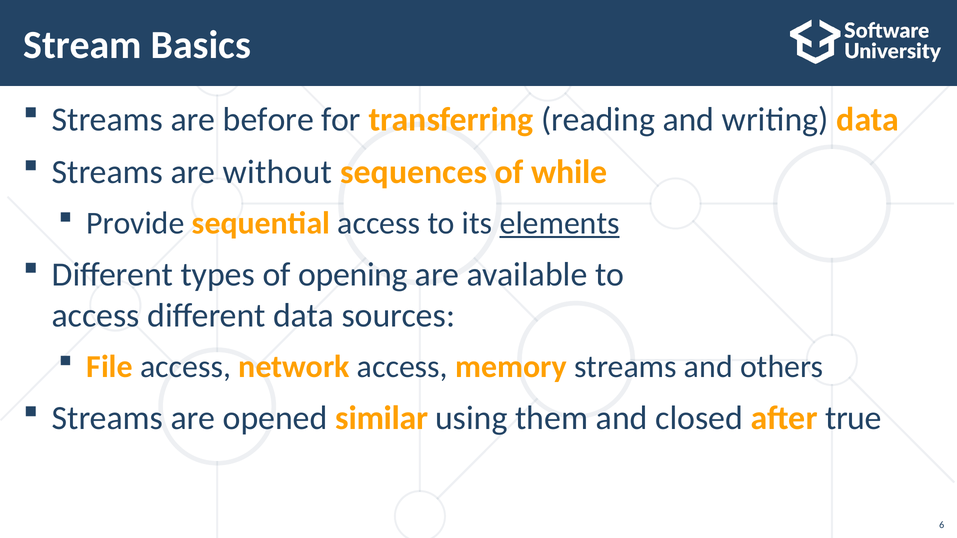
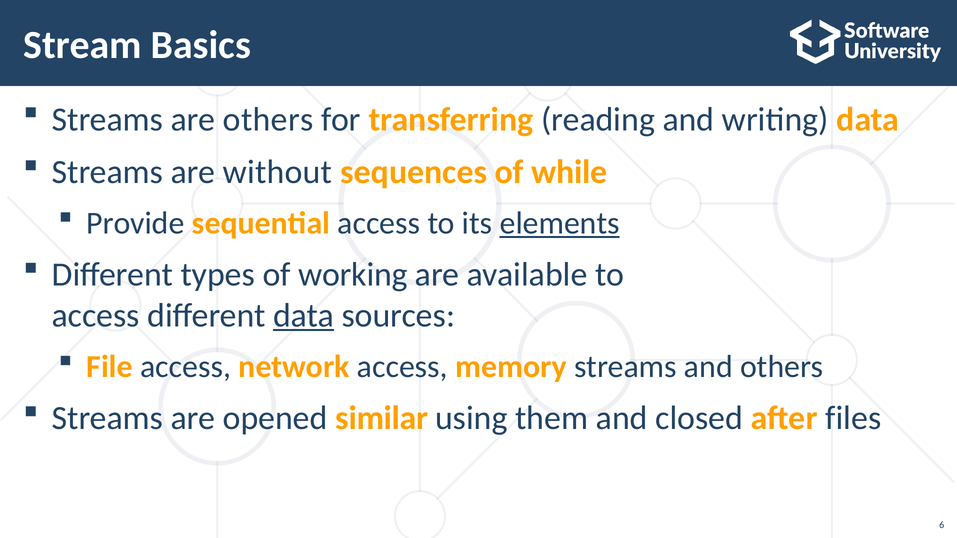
are before: before -> others
opening: opening -> working
data at (304, 316) underline: none -> present
true: true -> files
